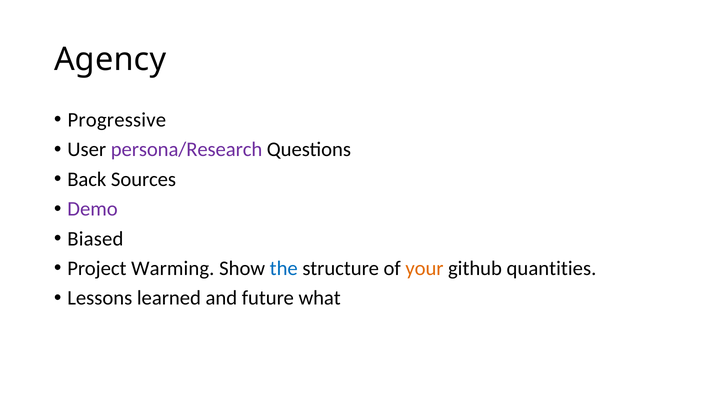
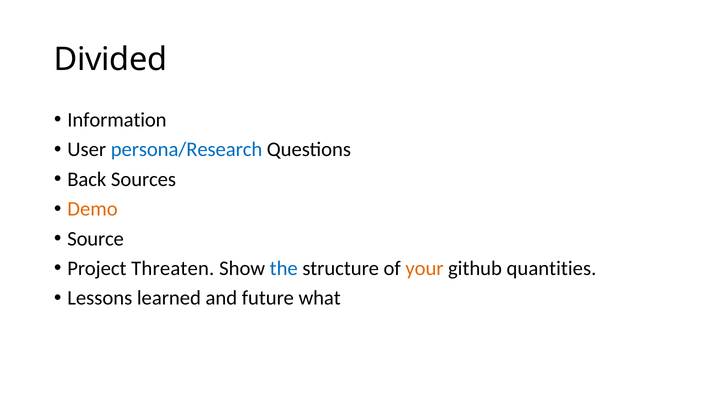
Agency: Agency -> Divided
Progressive: Progressive -> Information
persona/Research colour: purple -> blue
Demo colour: purple -> orange
Biased: Biased -> Source
Warming: Warming -> Threaten
